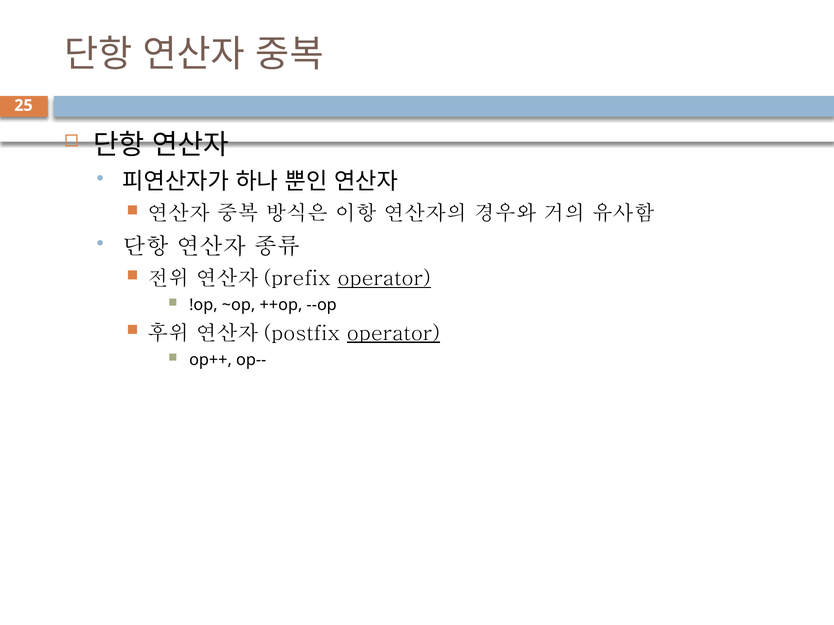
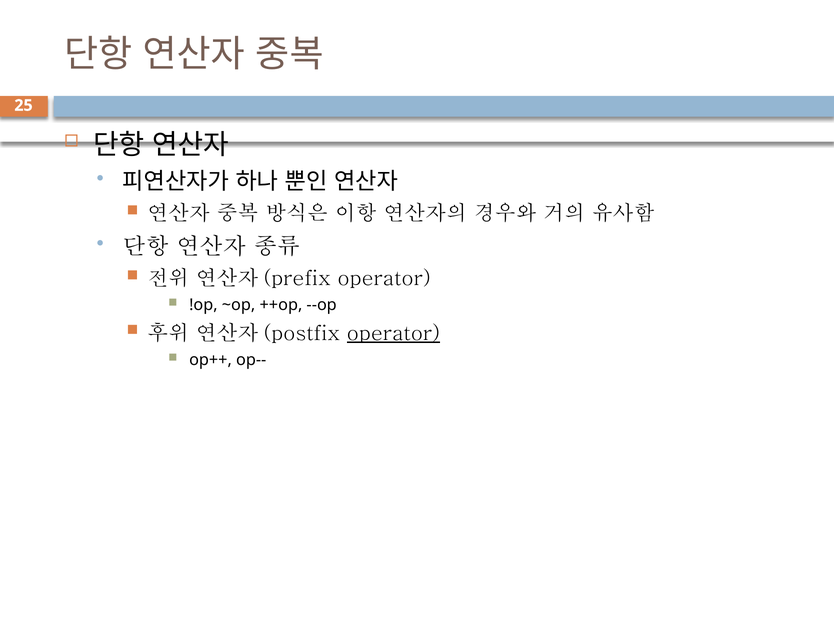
operator at (384, 279) underline: present -> none
